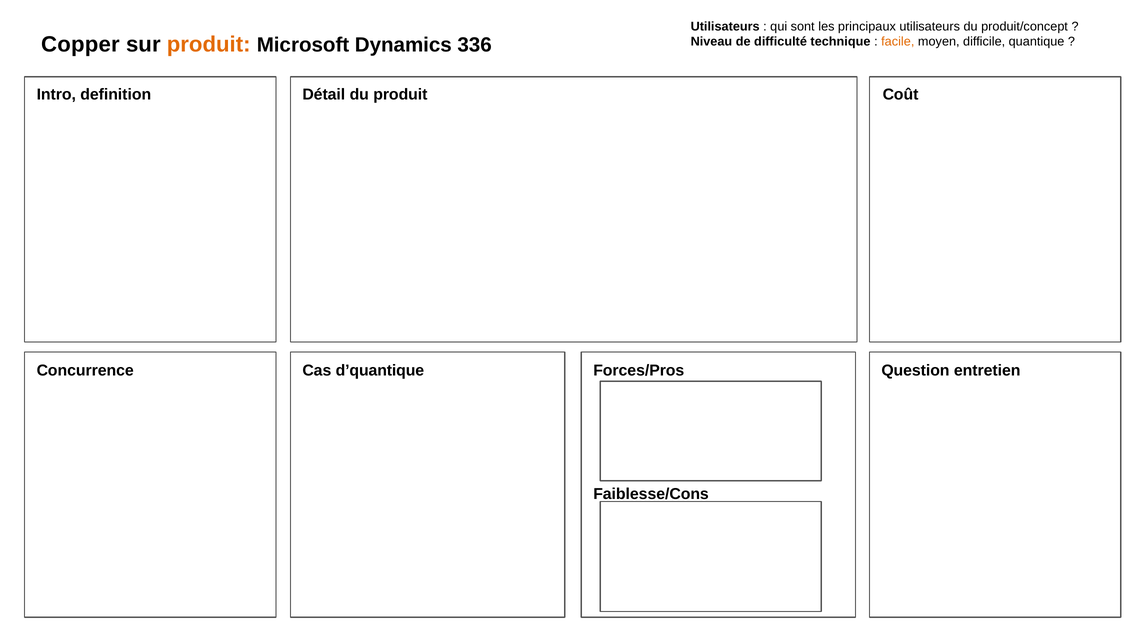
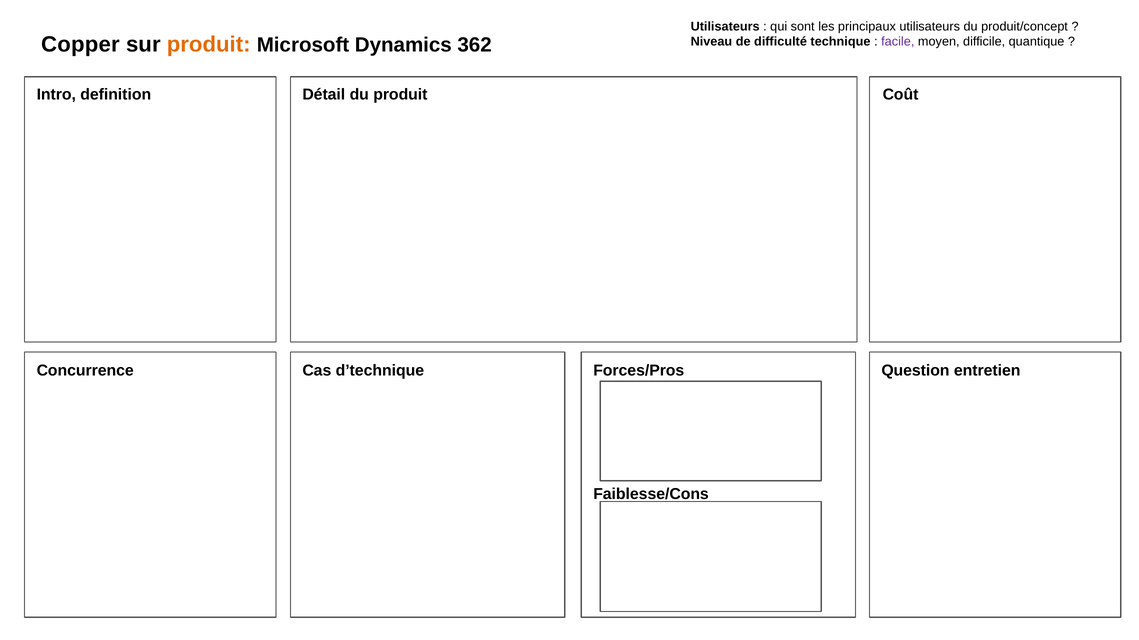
336: 336 -> 362
facile colour: orange -> purple
d’quantique: d’quantique -> d’technique
